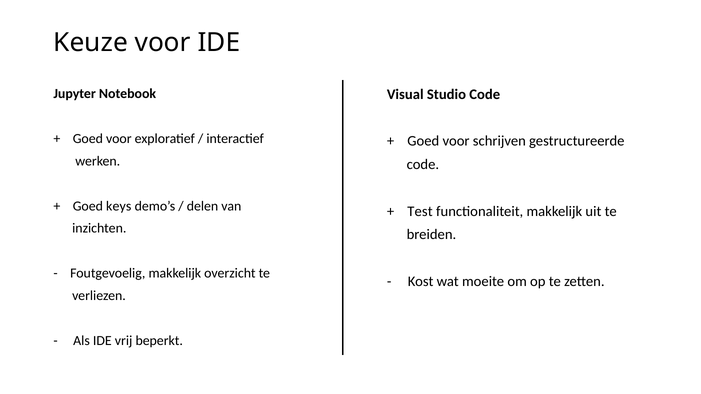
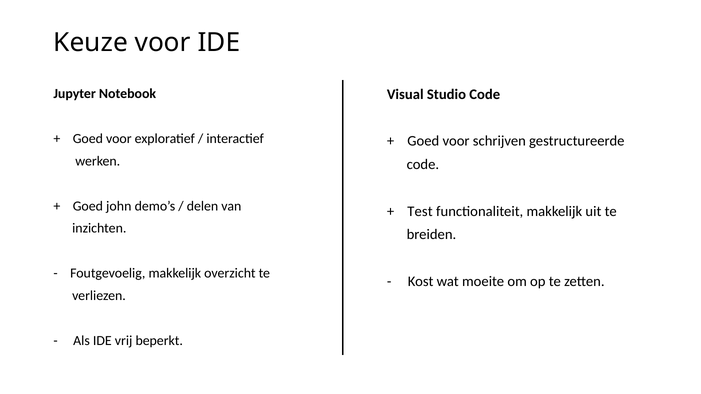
keys: keys -> john
